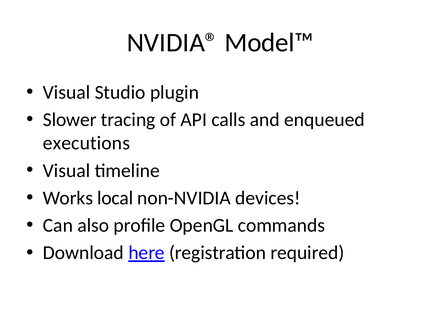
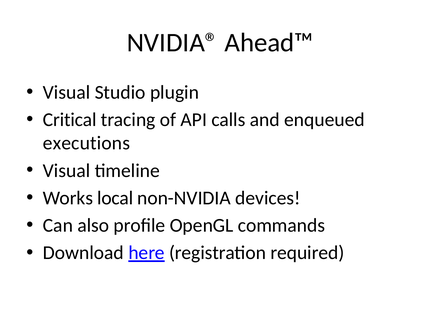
Model™: Model™ -> Ahead™
Slower: Slower -> Critical
